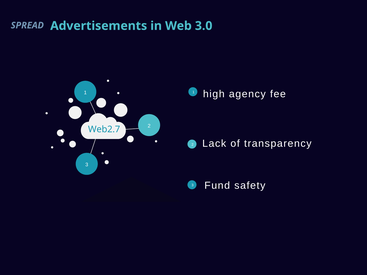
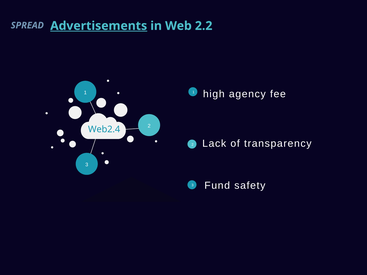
Advertisements underline: none -> present
3.0: 3.0 -> 2.2
Web2.7: Web2.7 -> Web2.4
